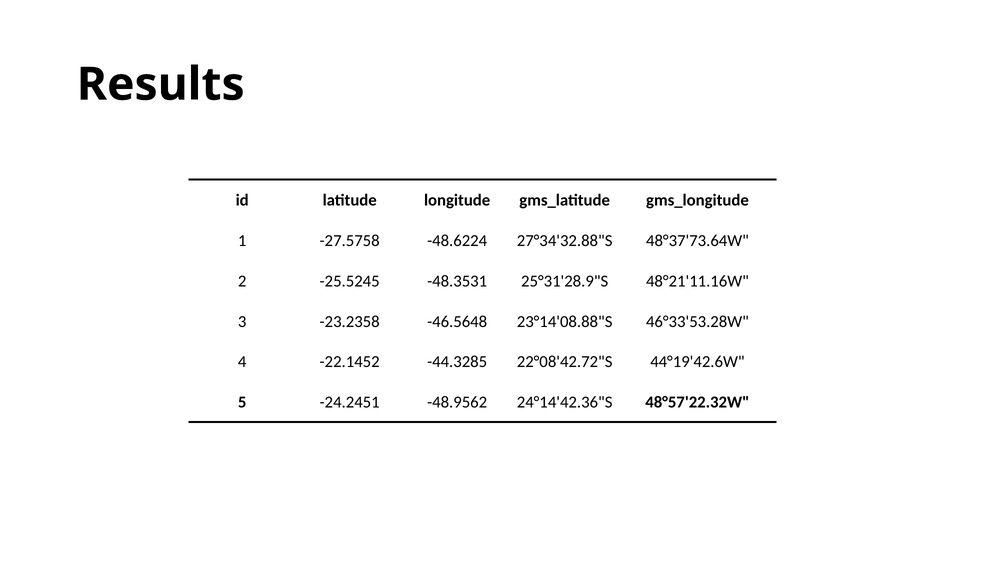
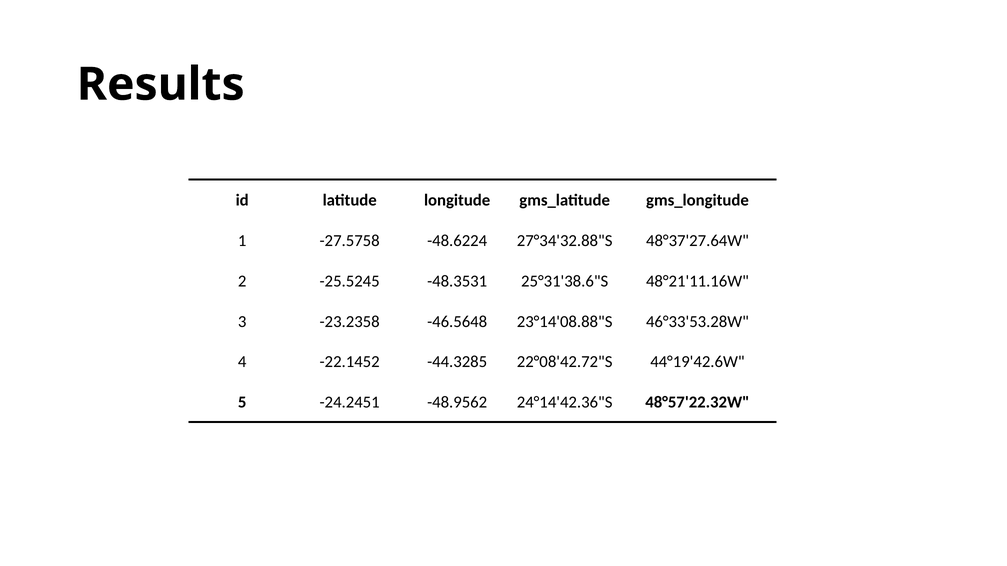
48°37'73.64W: 48°37'73.64W -> 48°37'27.64W
25°31'28.9"S: 25°31'28.9"S -> 25°31'38.6"S
